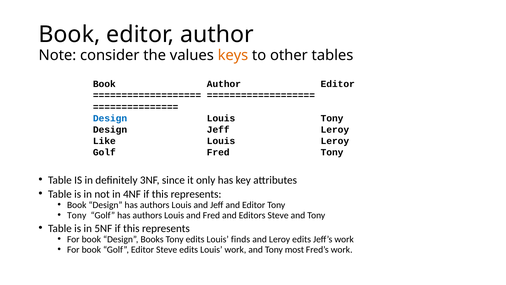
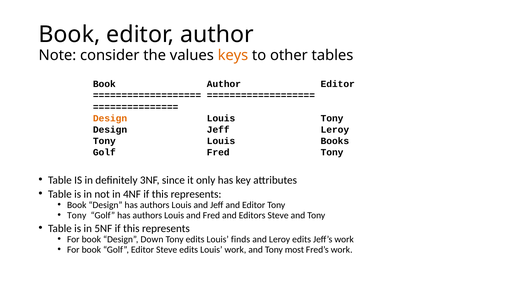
Design at (110, 118) colour: blue -> orange
Like at (104, 141): Like -> Tony
Louis Leroy: Leroy -> Books
Books: Books -> Down
